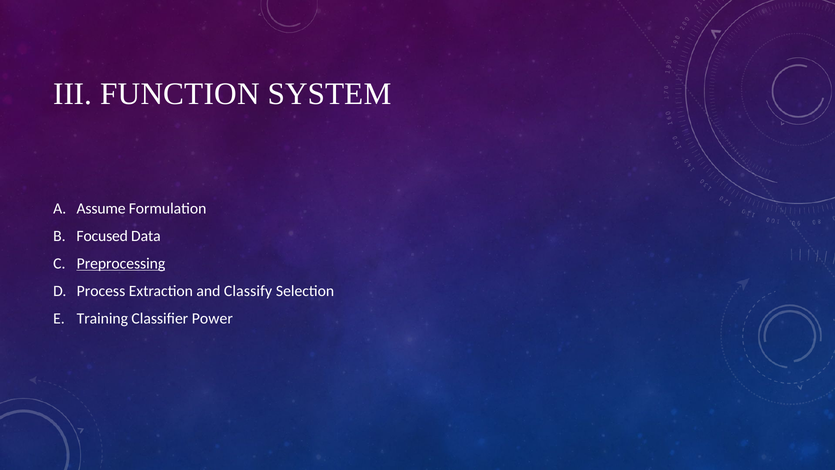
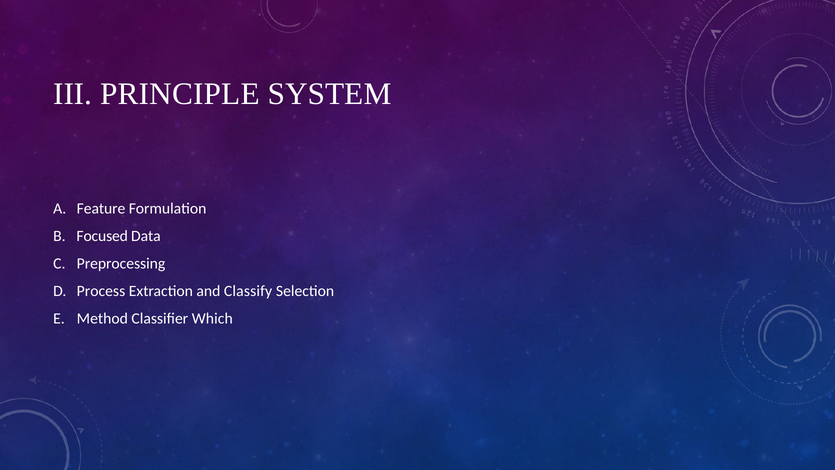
FUNCTION: FUNCTION -> PRINCIPLE
Assume: Assume -> Feature
Preprocessing underline: present -> none
Training: Training -> Method
Power: Power -> Which
